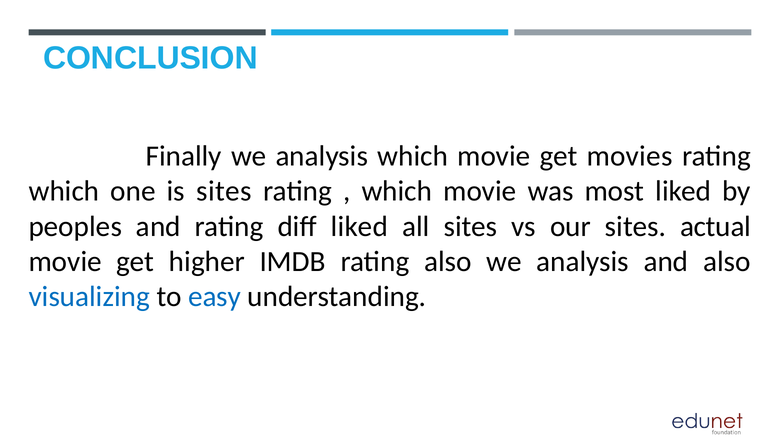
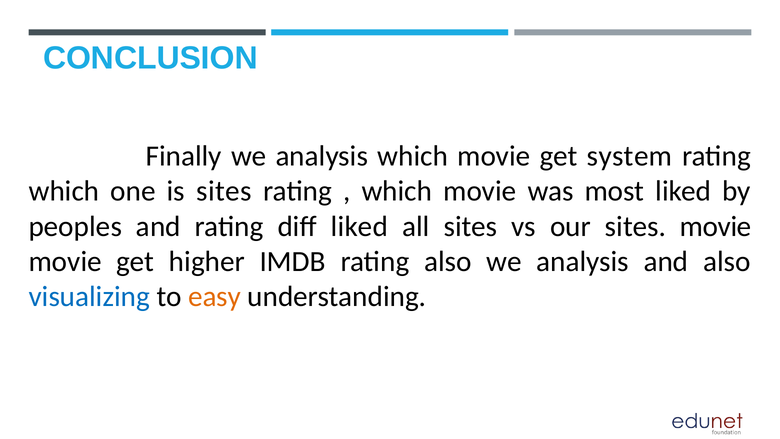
movies: movies -> system
sites actual: actual -> movie
easy colour: blue -> orange
